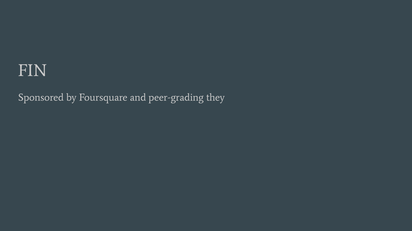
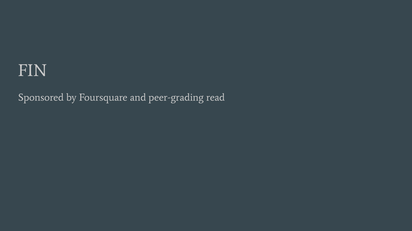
they: they -> read
